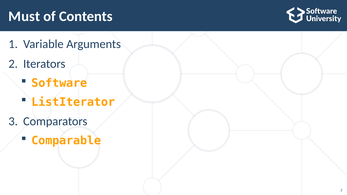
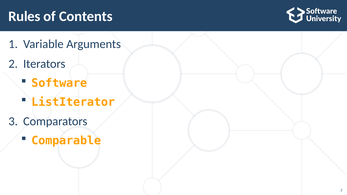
Must: Must -> Rules
